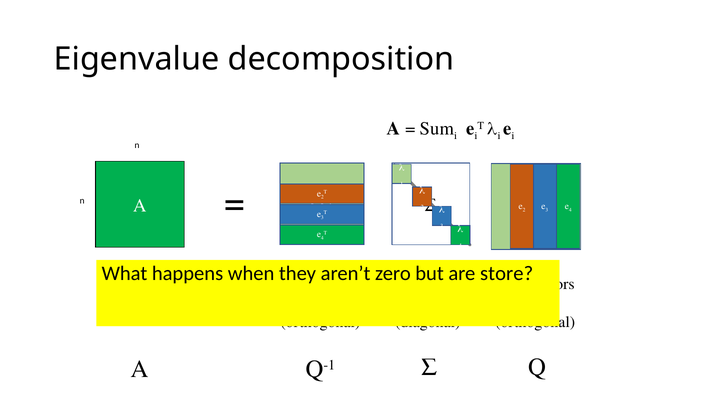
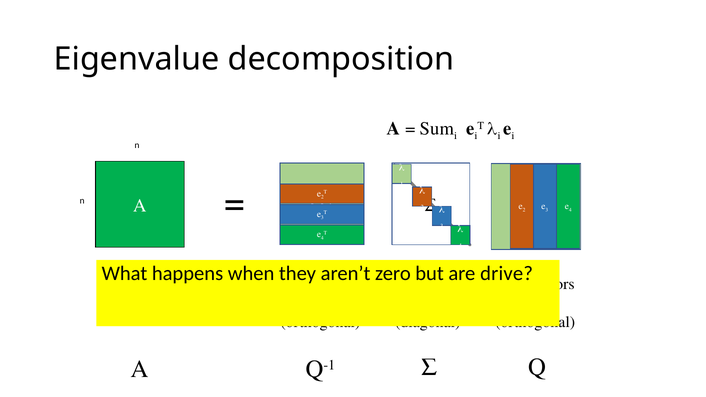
store: store -> drive
